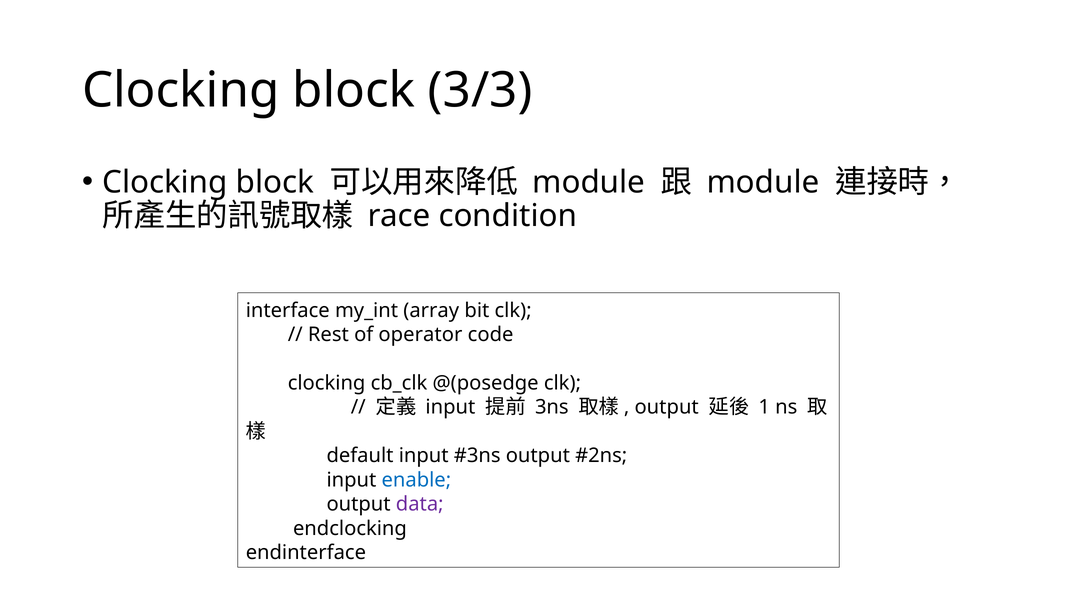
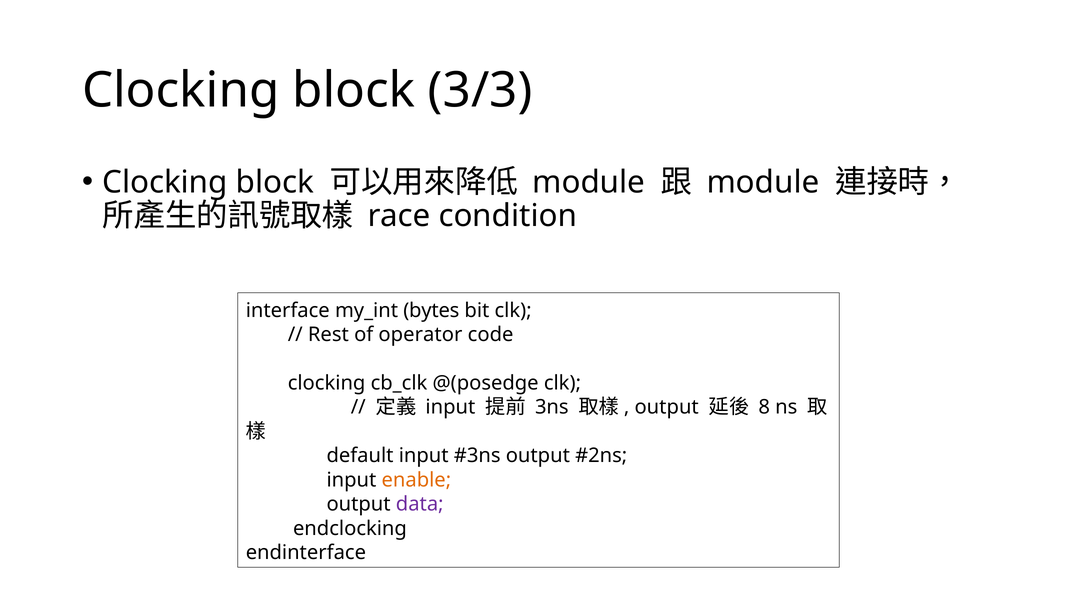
array: array -> bytes
1: 1 -> 8
enable colour: blue -> orange
